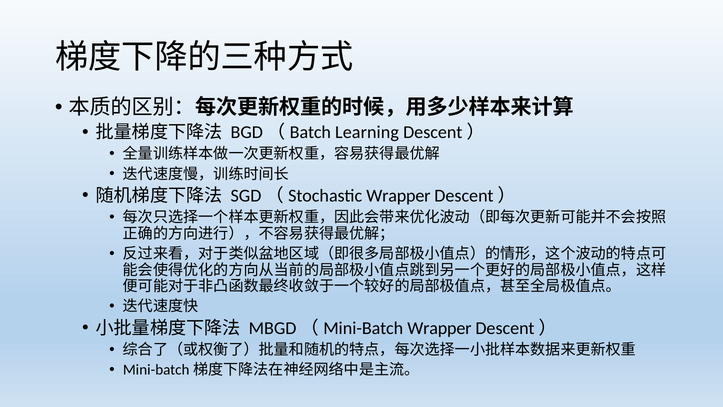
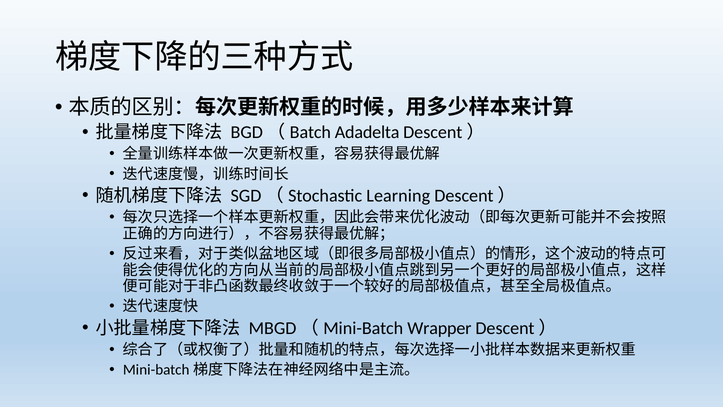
Learning: Learning -> Adadelta
SGD（Stochastic Wrapper: Wrapper -> Learning
